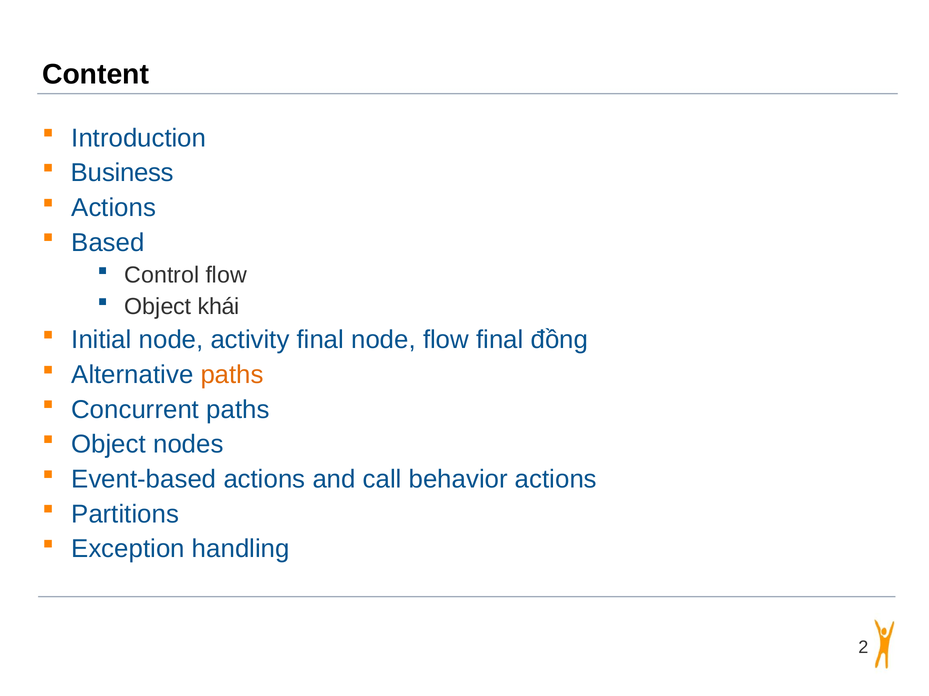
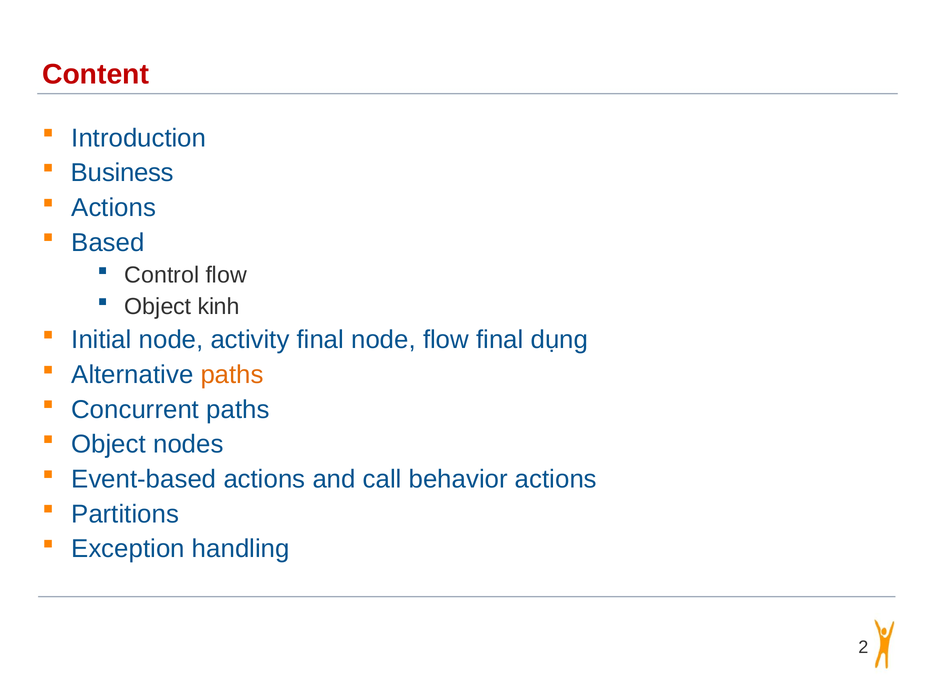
Content colour: black -> red
khái: khái -> kinh
đồng: đồng -> dụng
